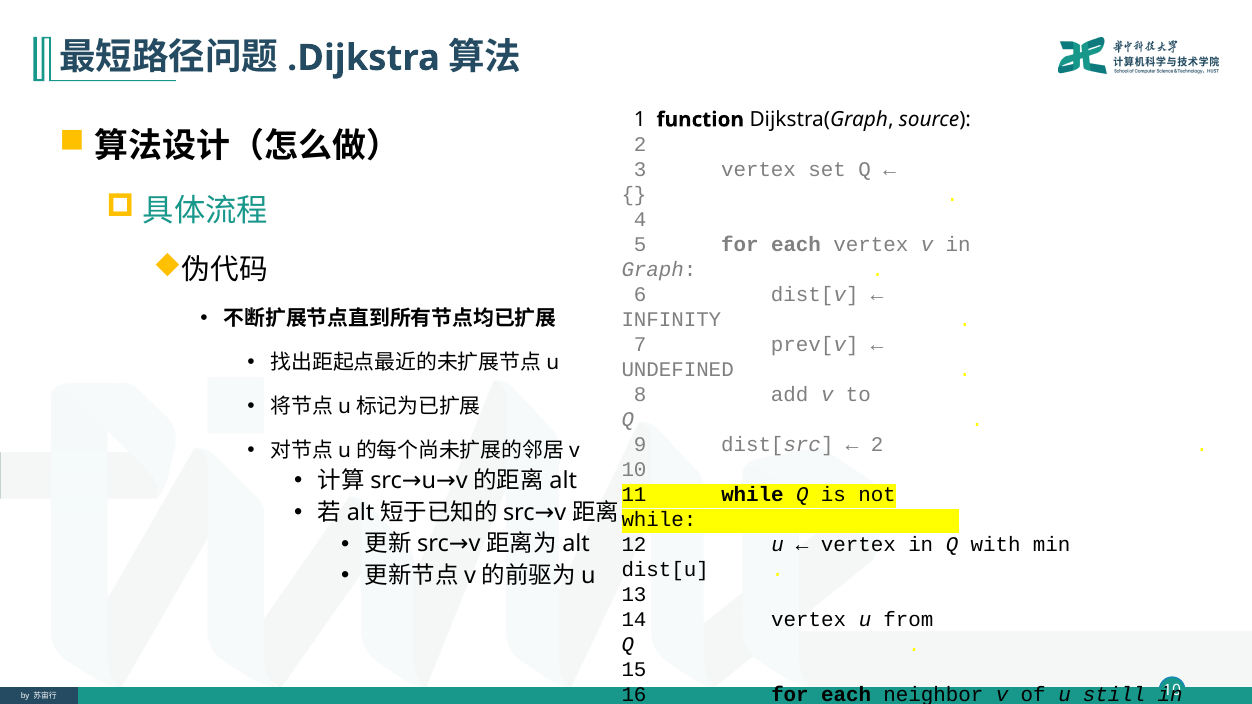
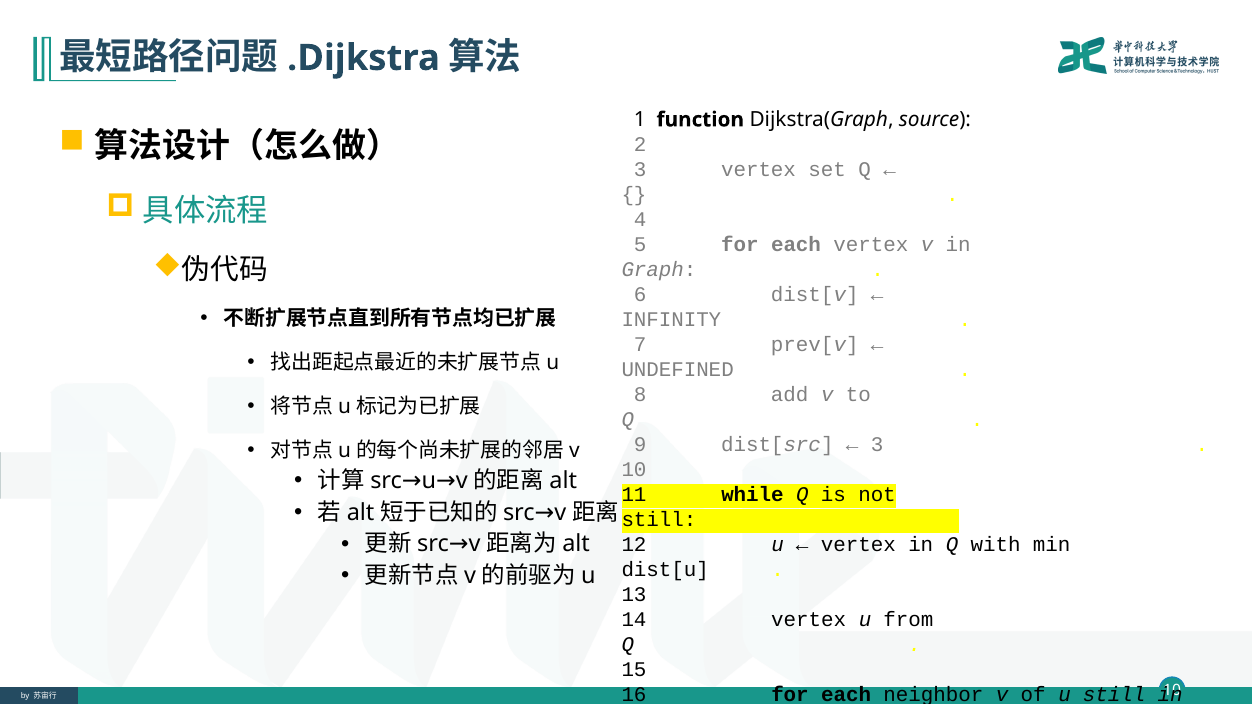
2 at (877, 445): 2 -> 3
while at (659, 520): while -> still
